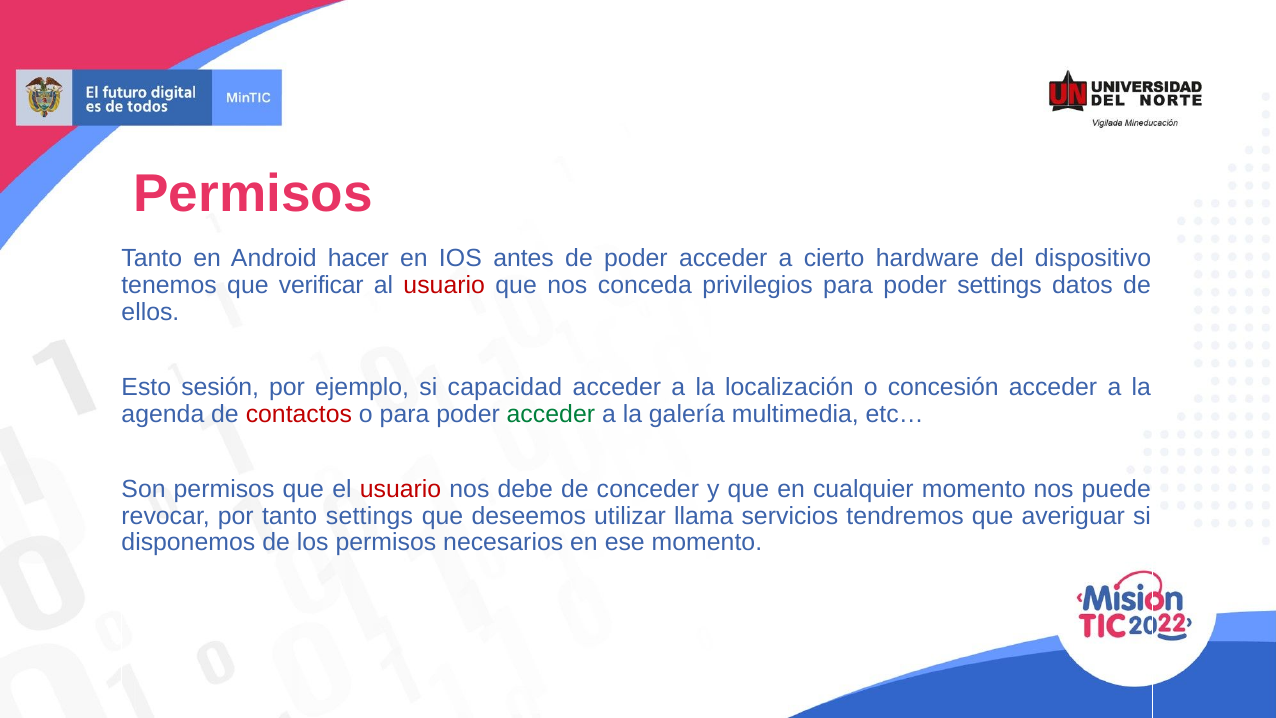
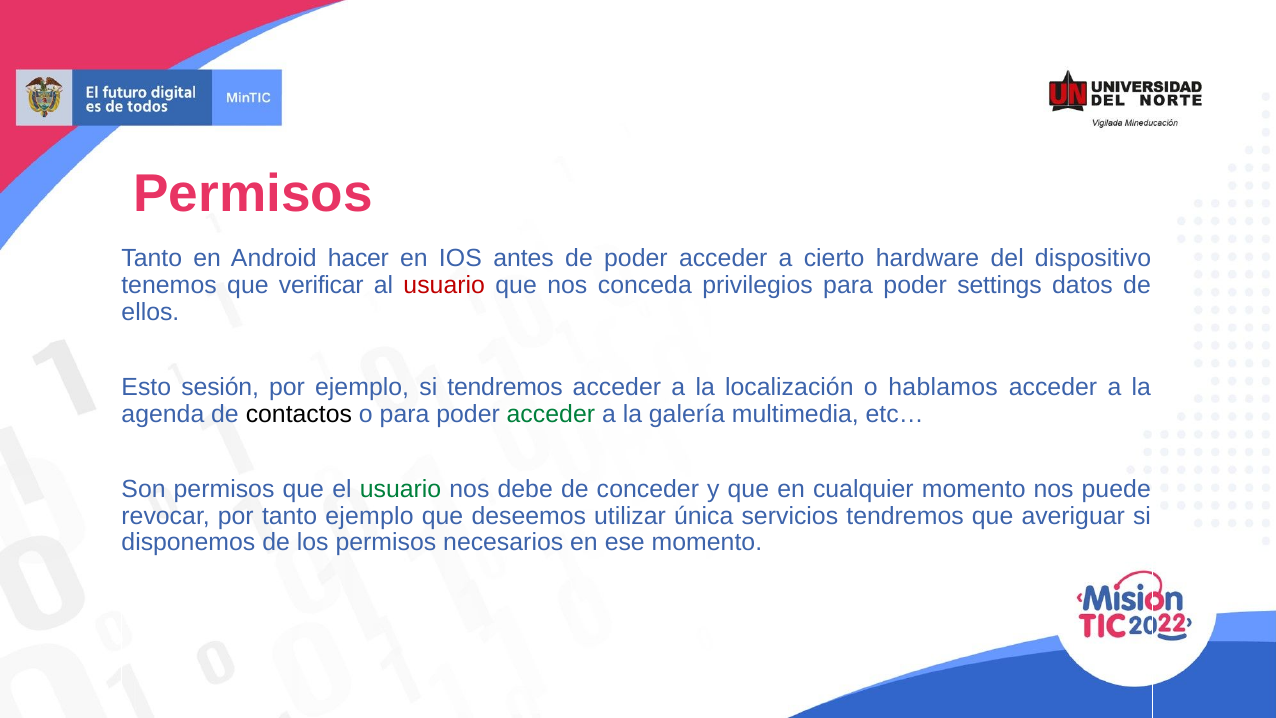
si capacidad: capacidad -> tendremos
concesión: concesión -> hablamos
contactos colour: red -> black
usuario at (400, 489) colour: red -> green
tanto settings: settings -> ejemplo
llama: llama -> única
